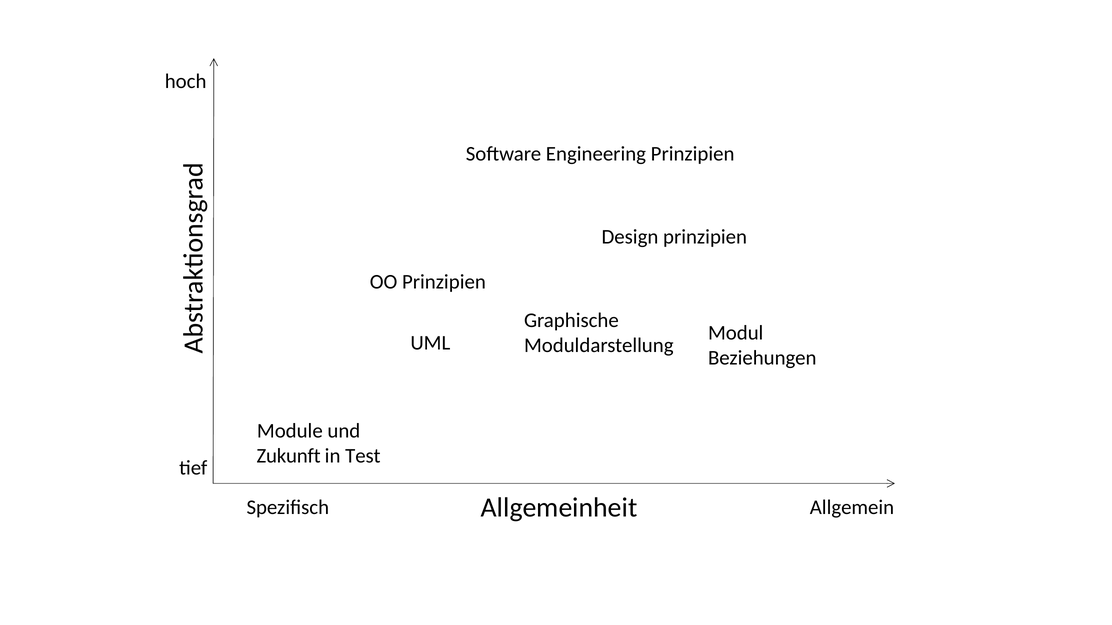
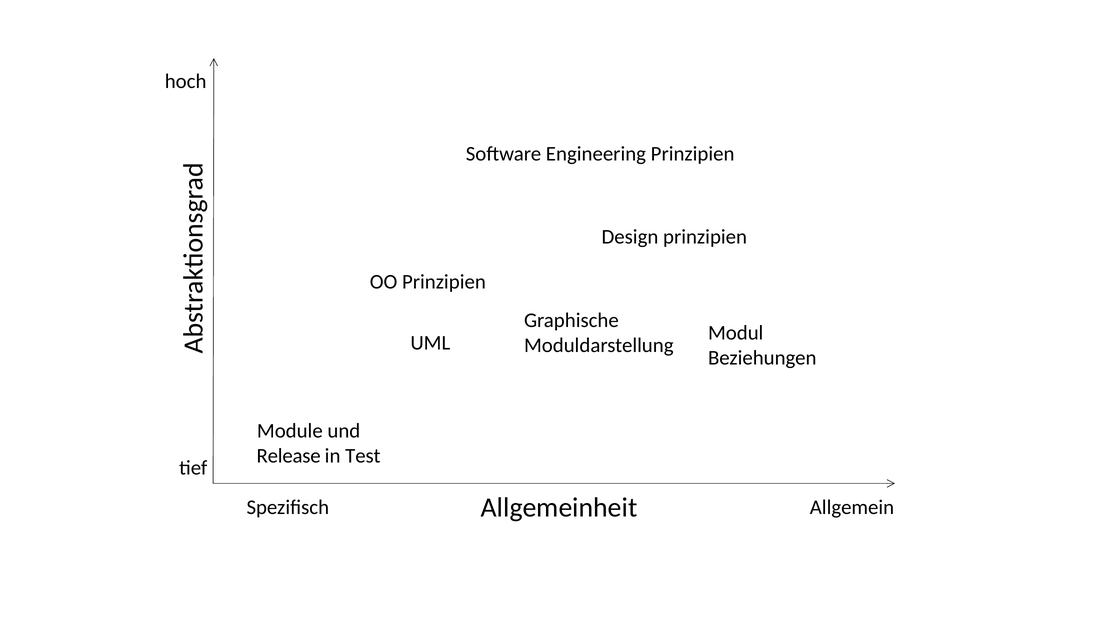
Zukunft: Zukunft -> Release
